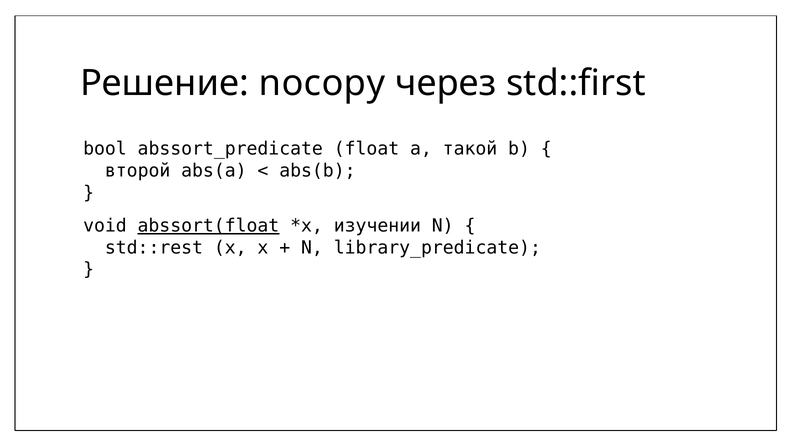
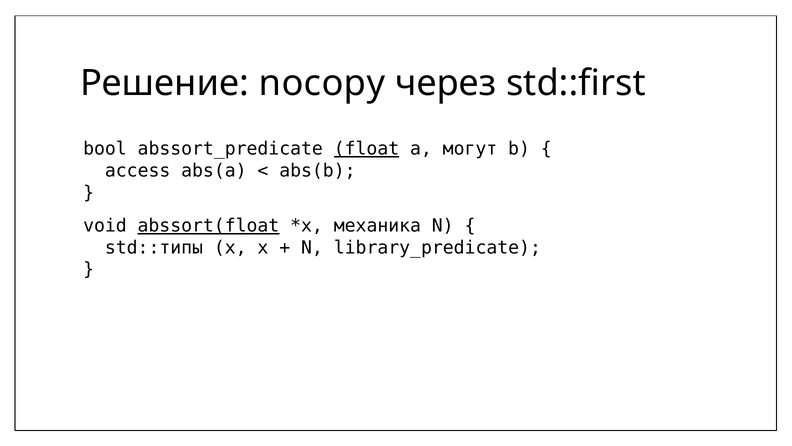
float underline: none -> present
такой: такой -> могут
второй: второй -> access
изучении: изучении -> механика
std::rest: std::rest -> std::типы
